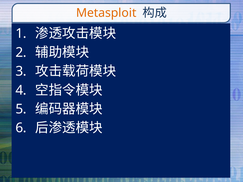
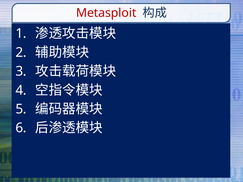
Metasploit colour: orange -> red
